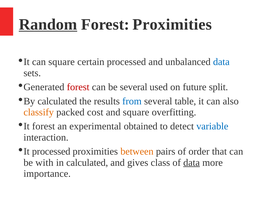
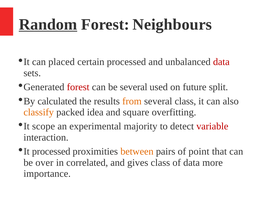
Forest Proximities: Proximities -> Neighbours
can square: square -> placed
data at (221, 62) colour: blue -> red
from colour: blue -> orange
several table: table -> class
cost: cost -> idea
forest at (44, 127): forest -> scope
obtained: obtained -> majority
variable colour: blue -> red
order: order -> point
with: with -> over
in calculated: calculated -> correlated
data at (192, 163) underline: present -> none
